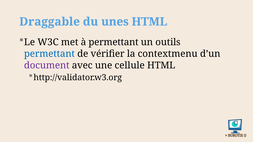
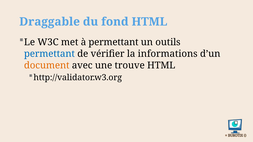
unes: unes -> fond
contextmenu: contextmenu -> informations
document colour: purple -> orange
cellule: cellule -> trouve
